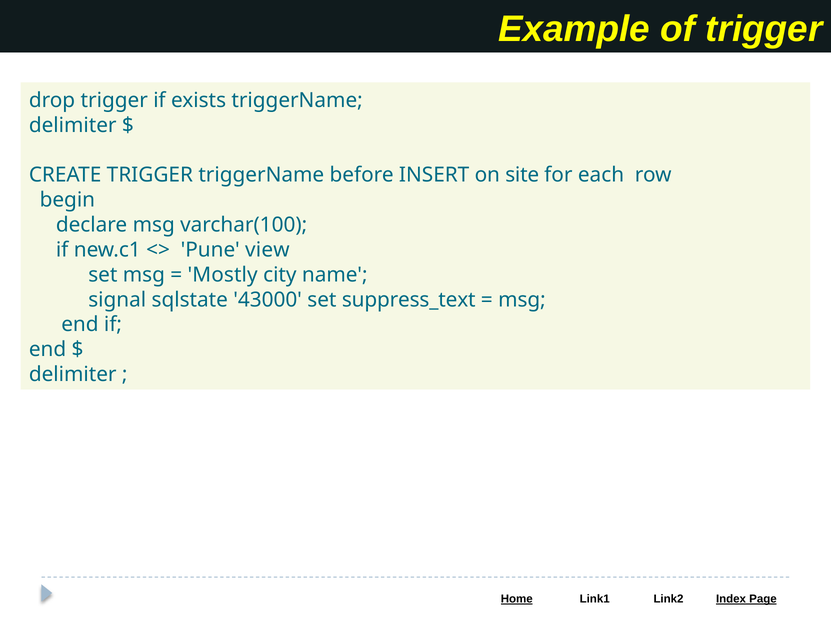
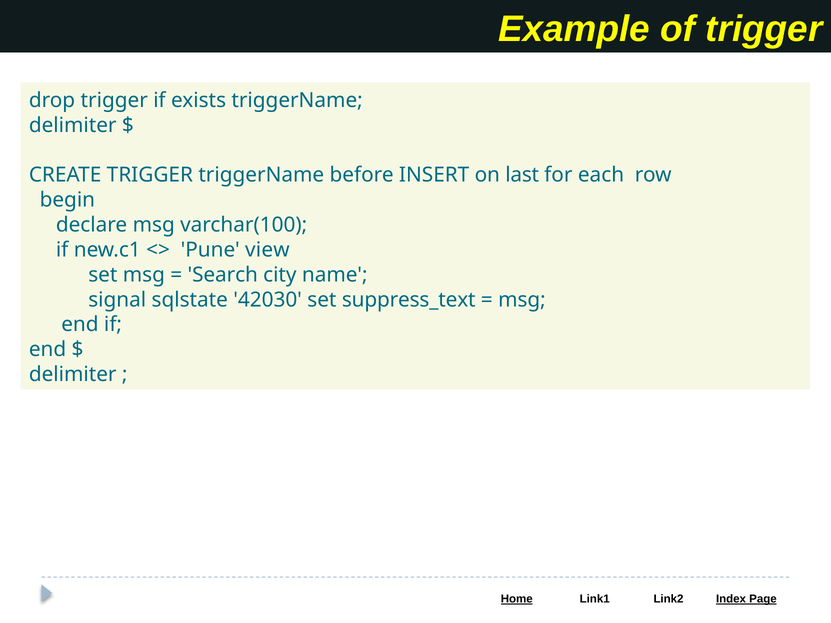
site: site -> last
Mostly: Mostly -> Search
43000: 43000 -> 42030
